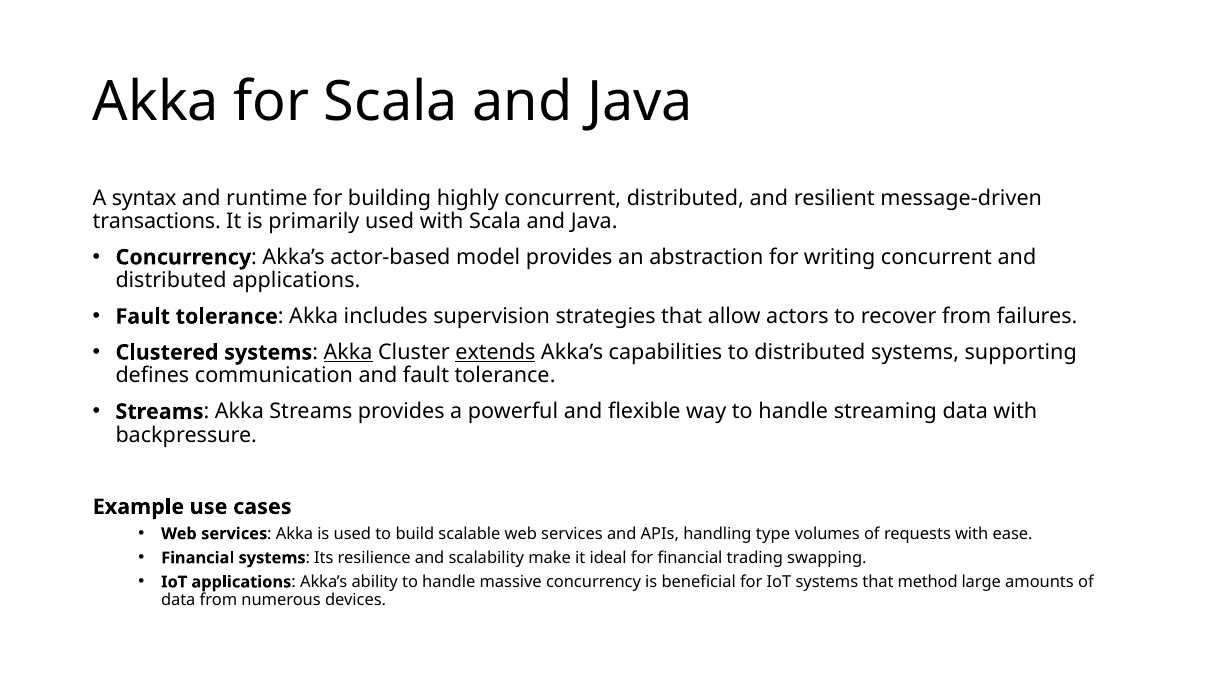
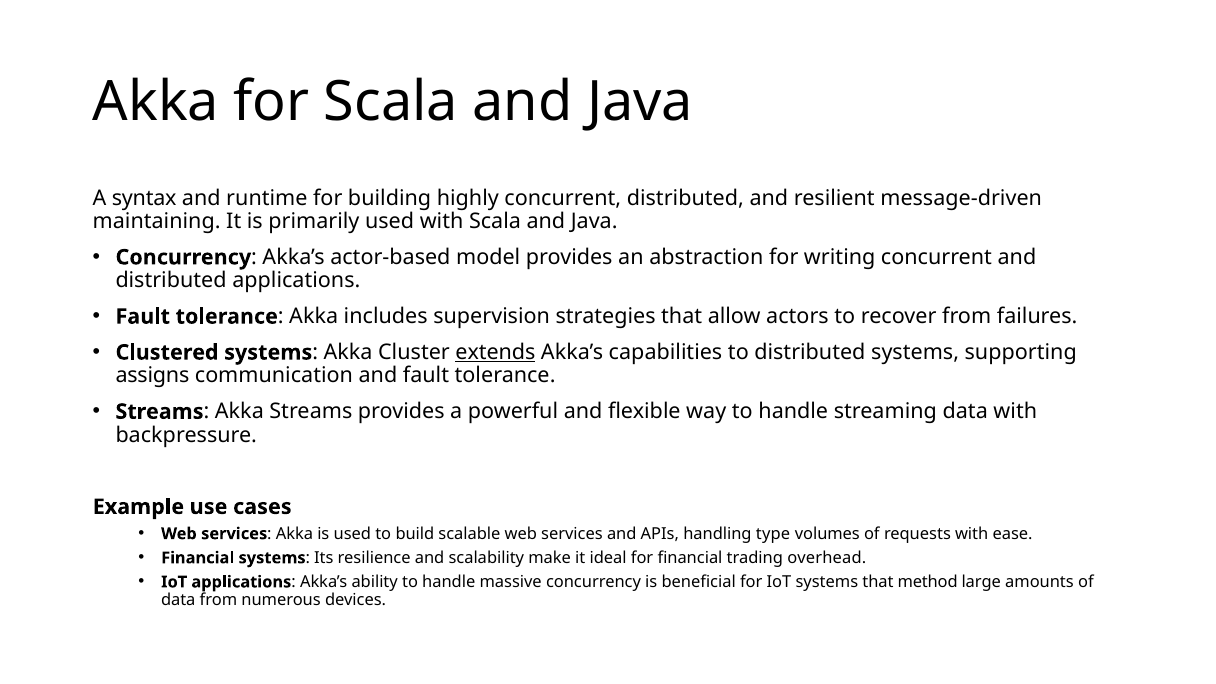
transactions: transactions -> maintaining
Akka at (348, 352) underline: present -> none
defines: defines -> assigns
swapping: swapping -> overhead
